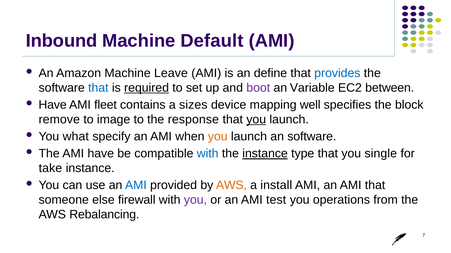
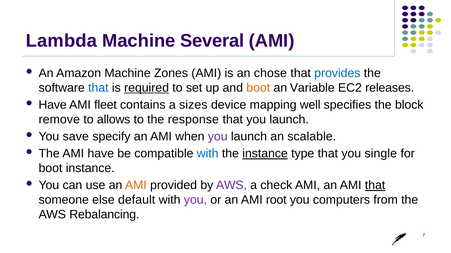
Inbound: Inbound -> Lambda
Default: Default -> Several
Leave: Leave -> Zones
define: define -> chose
boot at (258, 88) colour: purple -> orange
between: between -> releases
image: image -> allows
you at (256, 120) underline: present -> none
what: what -> save
you at (218, 137) colour: orange -> purple
an software: software -> scalable
take at (50, 169): take -> boot
AMI at (136, 186) colour: blue -> orange
AWS at (231, 186) colour: orange -> purple
install: install -> check
that at (375, 186) underline: none -> present
firewall: firewall -> default
test: test -> root
operations: operations -> computers
